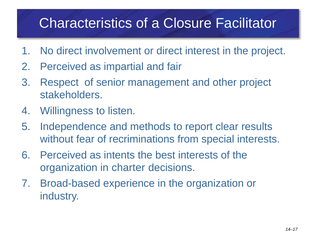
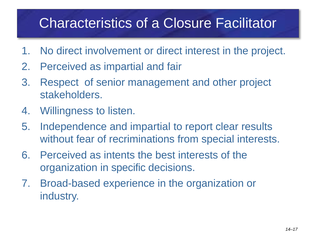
and methods: methods -> impartial
charter: charter -> specific
